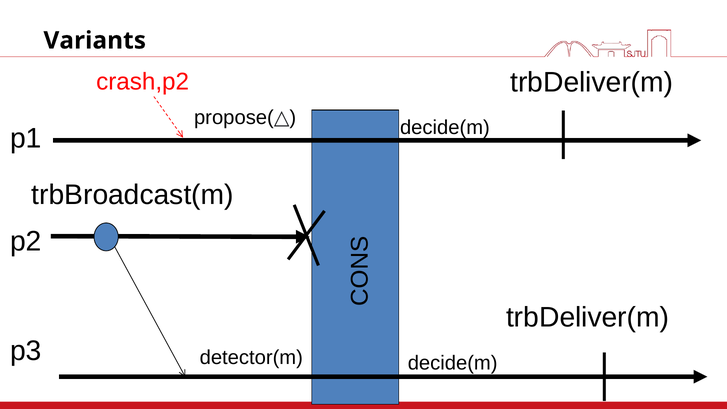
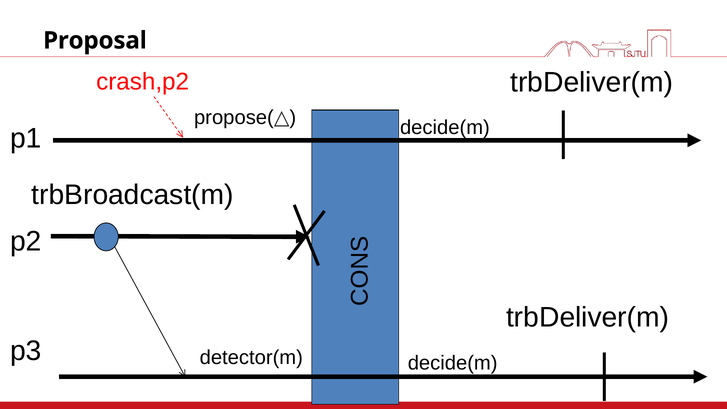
Variants: Variants -> Proposal
